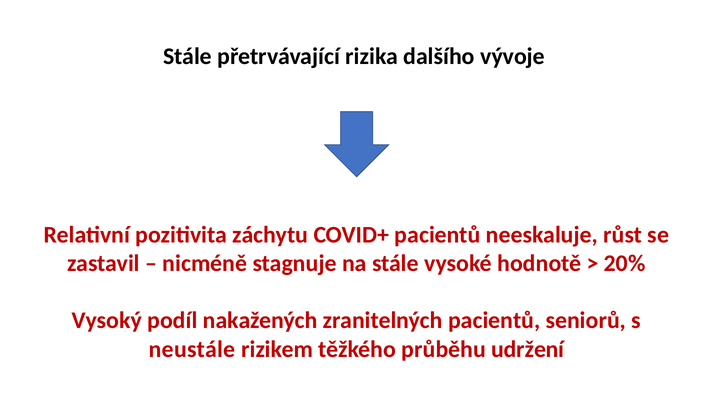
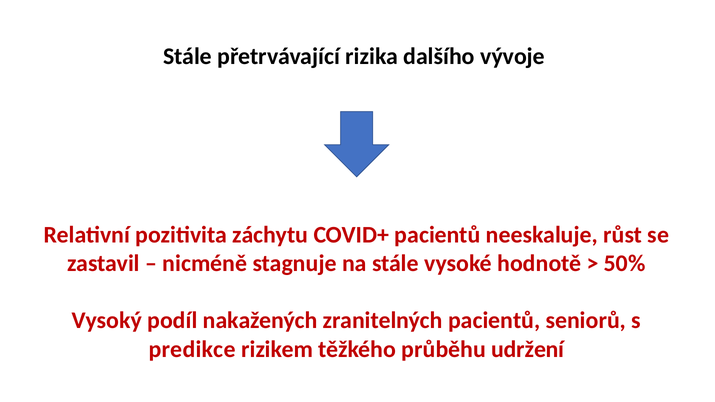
20%: 20% -> 50%
neustále: neustále -> predikce
